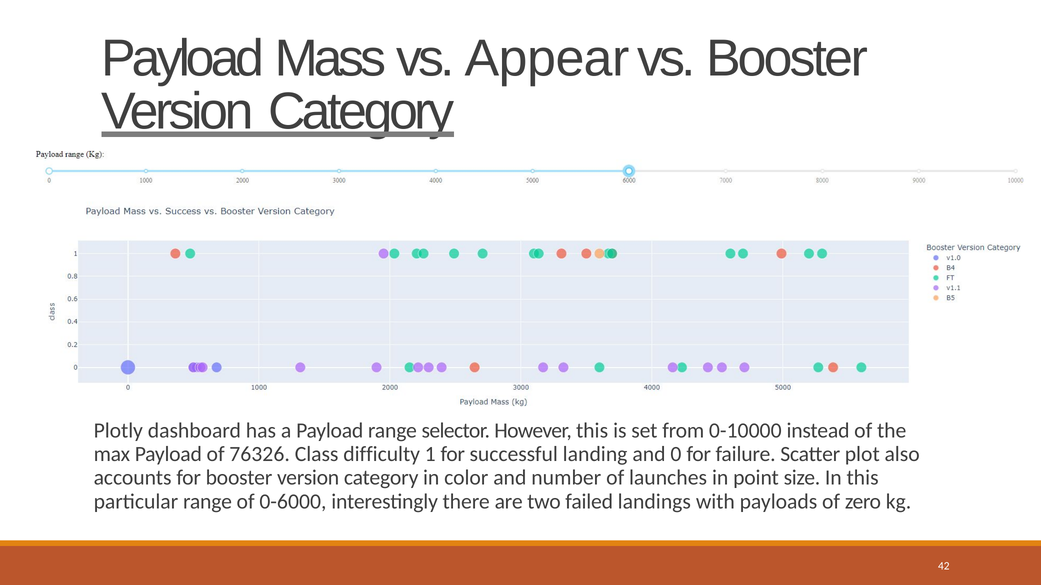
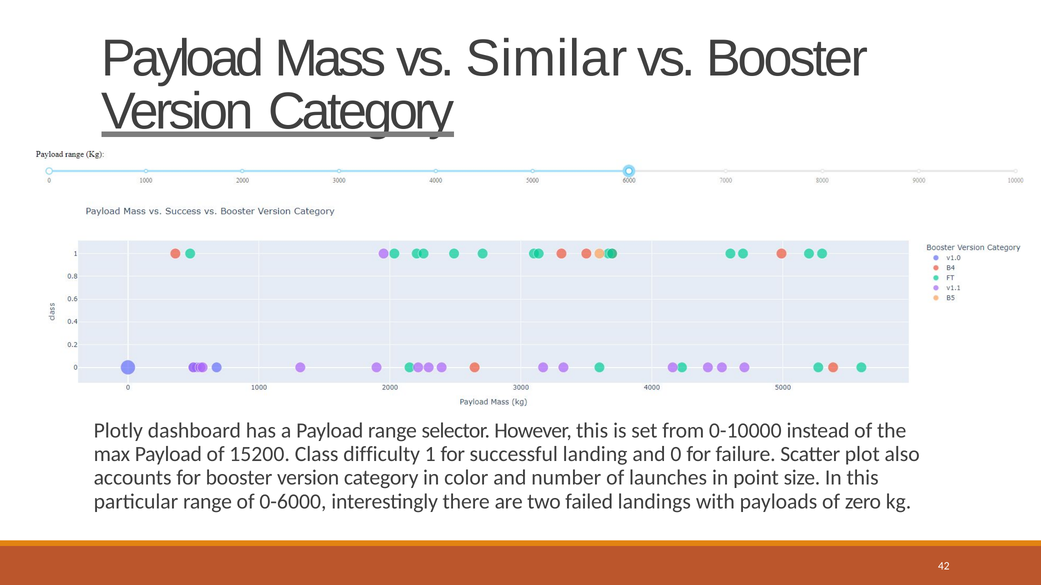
Appear: Appear -> Similar
76326: 76326 -> 15200
